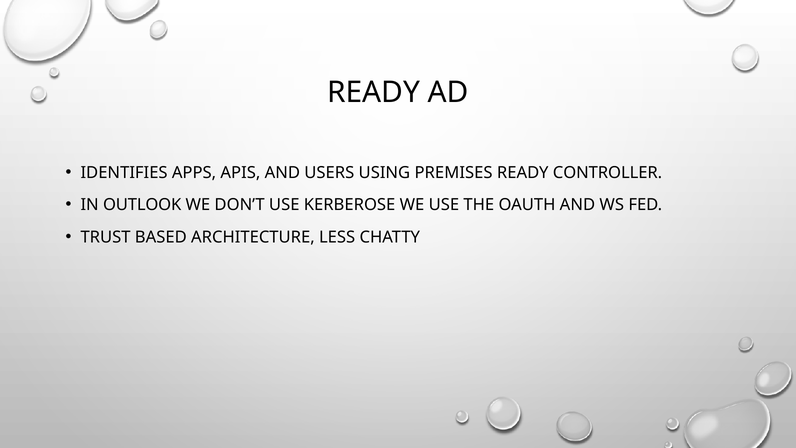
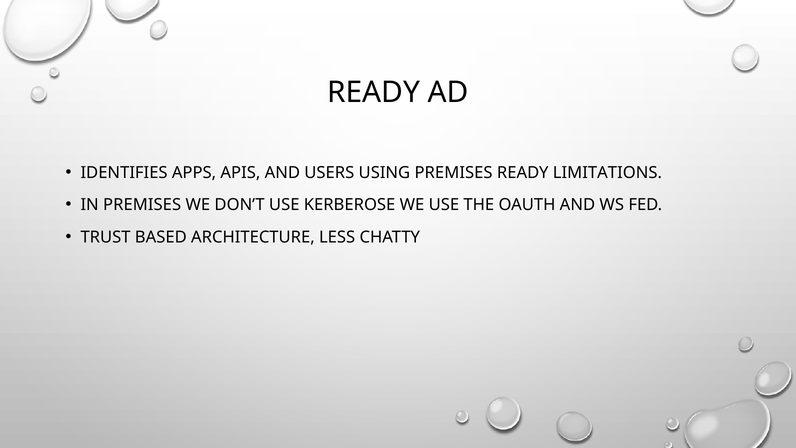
CONTROLLER: CONTROLLER -> LIMITATIONS
IN OUTLOOK: OUTLOOK -> PREMISES
